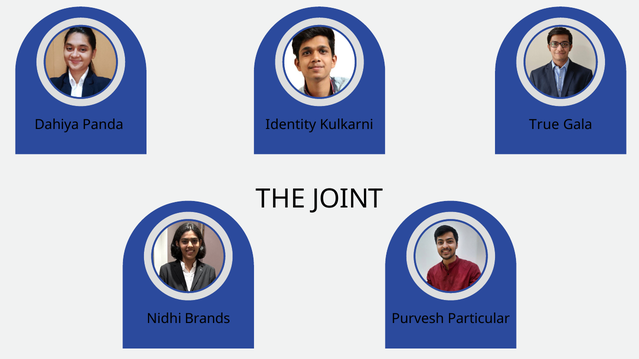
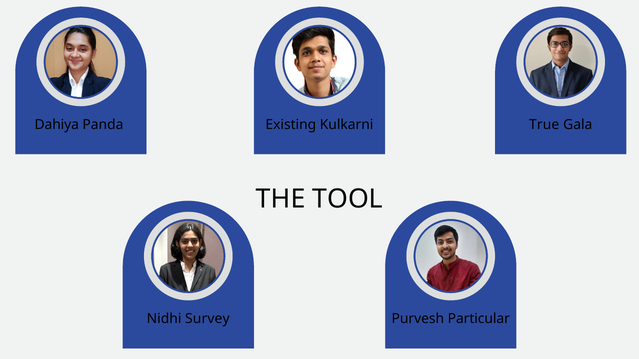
Identity: Identity -> Existing
JOINT: JOINT -> TOOL
Brands: Brands -> Survey
